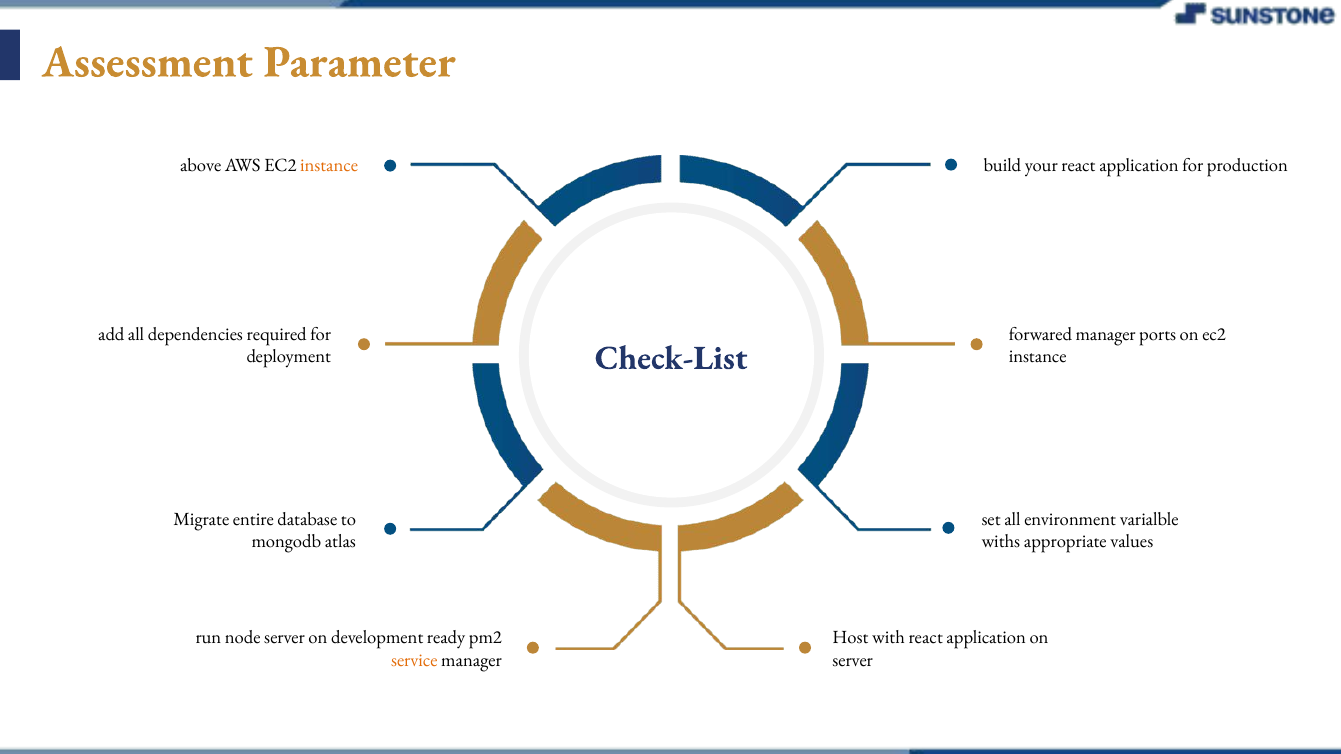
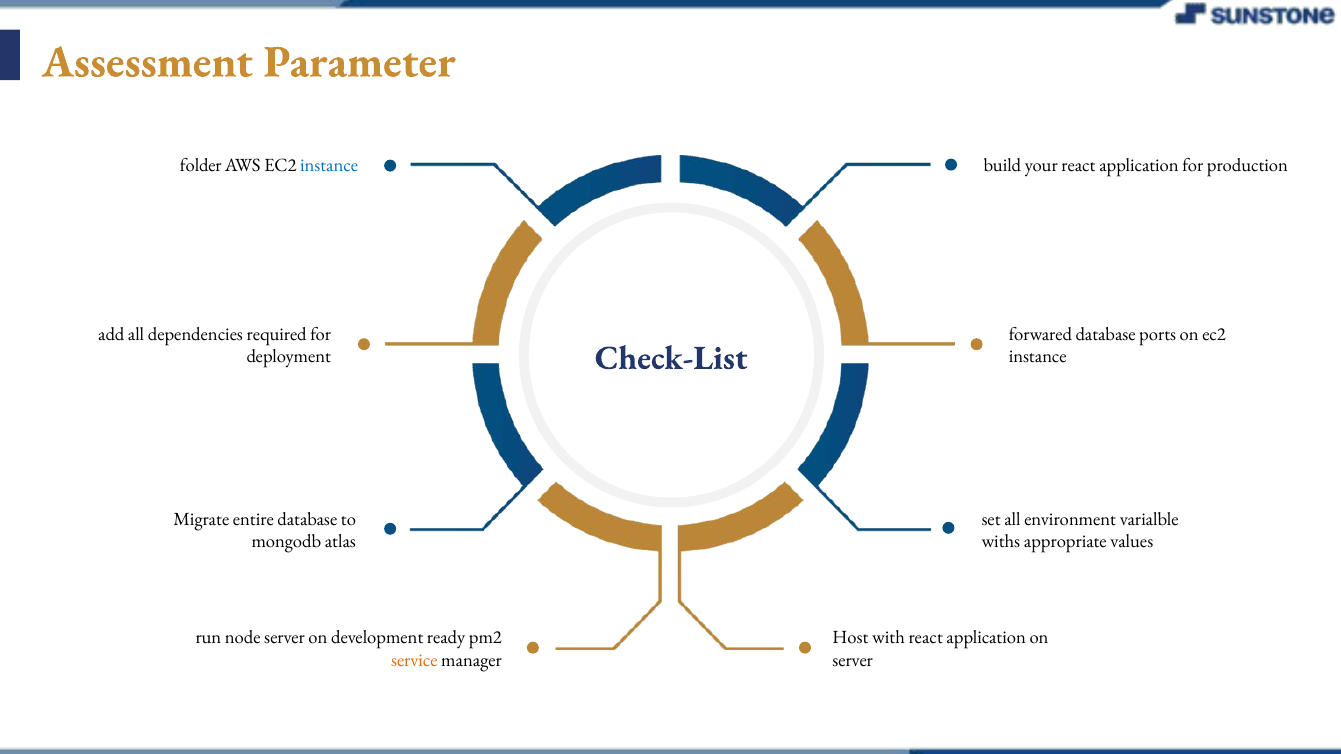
above: above -> folder
instance at (329, 166) colour: orange -> blue
forwared manager: manager -> database
